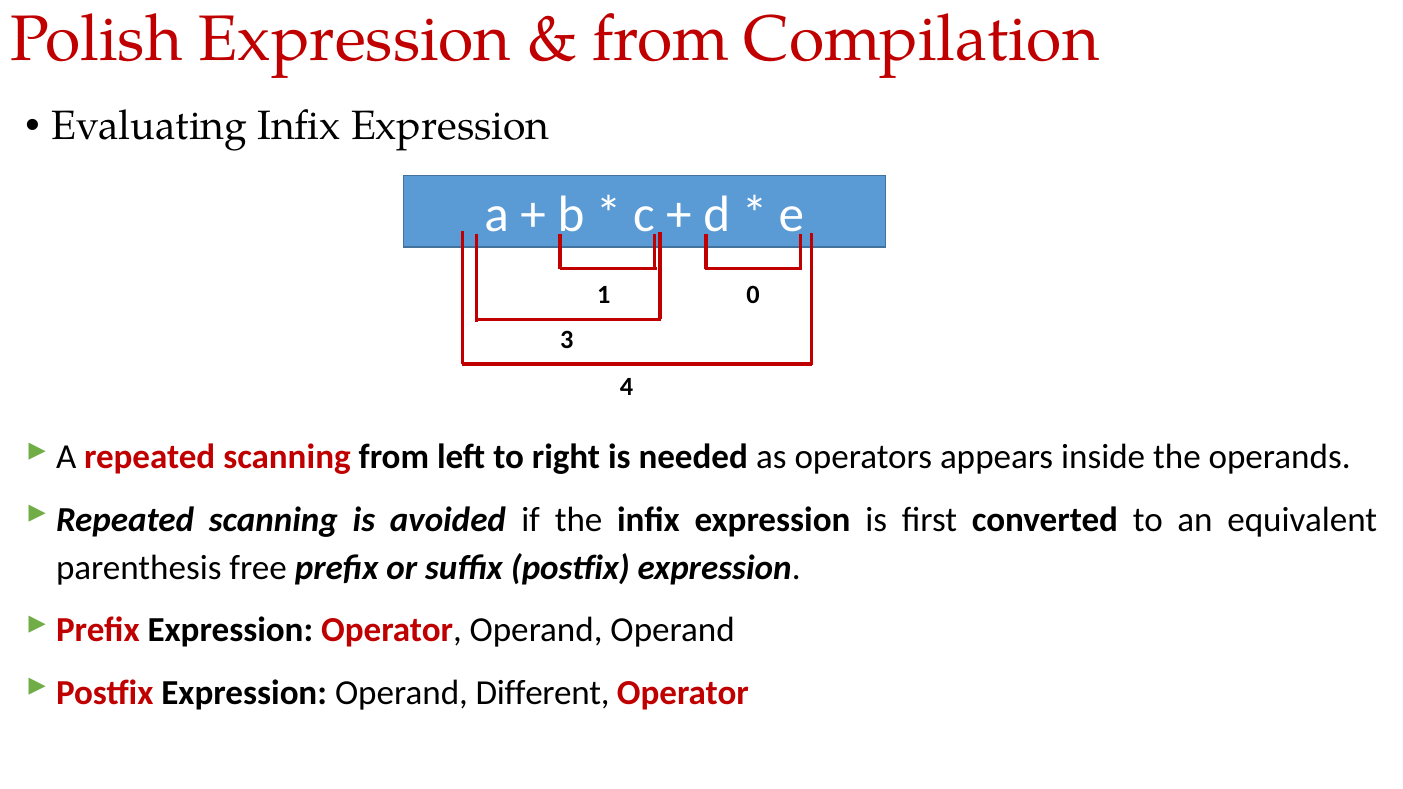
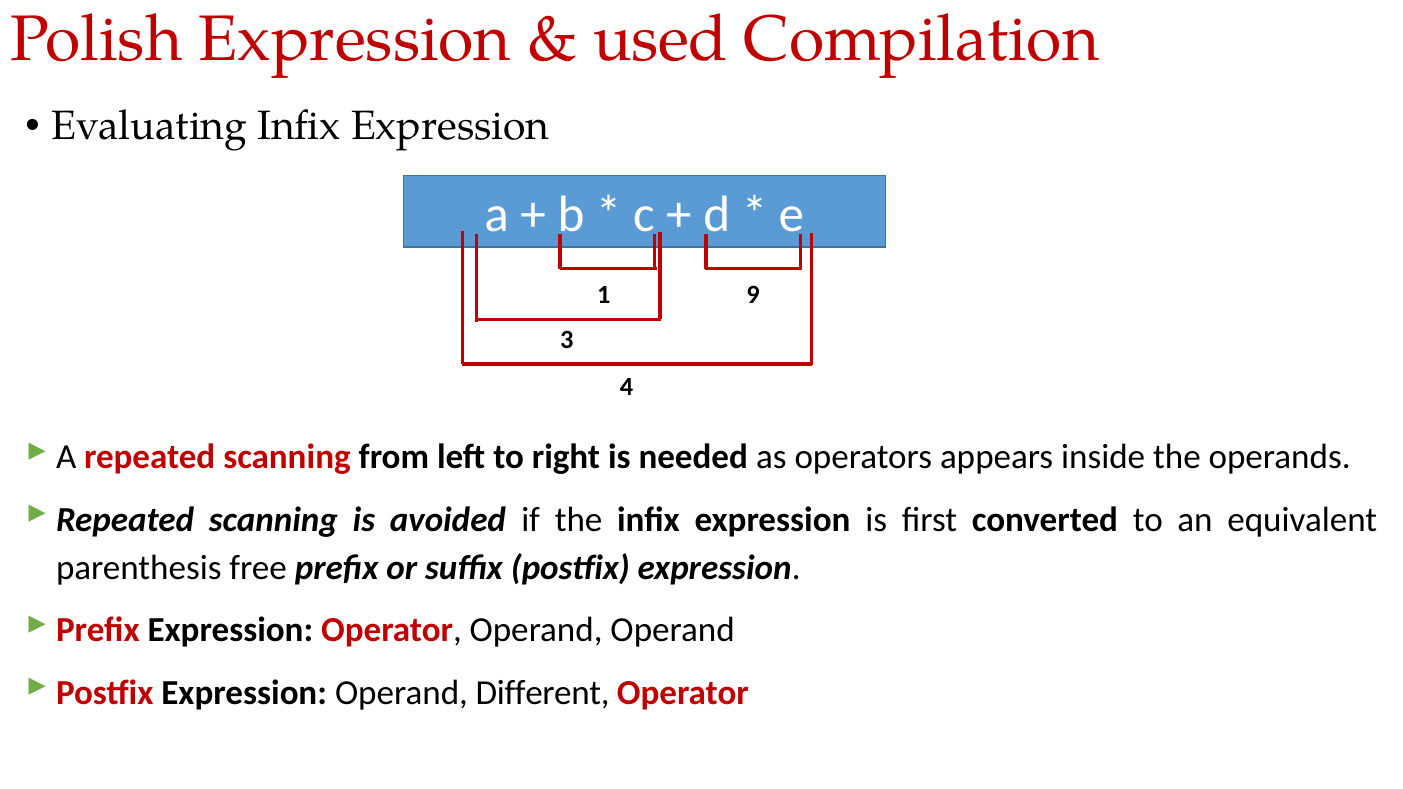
from at (661, 39): from -> used
0: 0 -> 9
